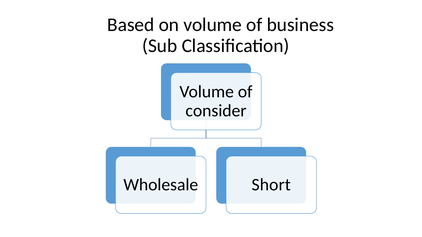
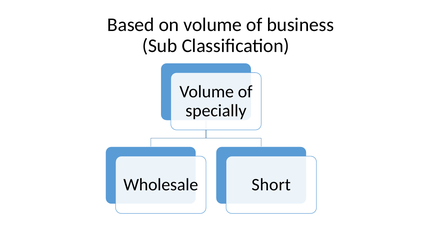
consider: consider -> specially
